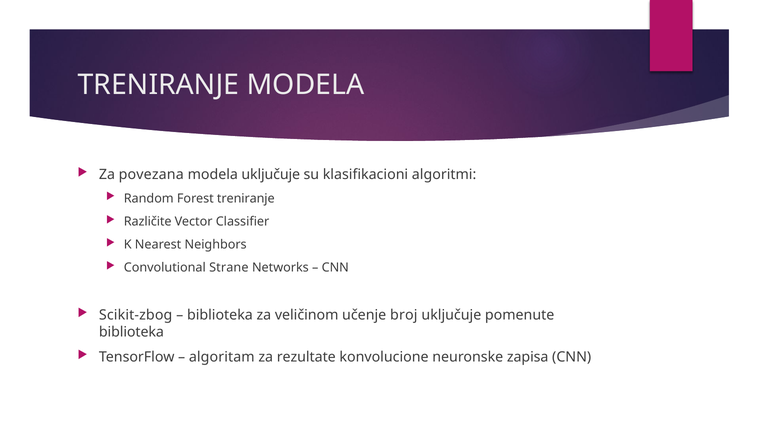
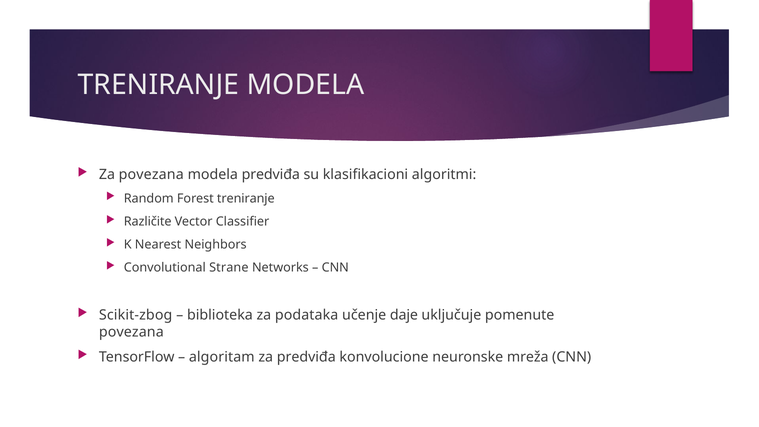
modela uključuje: uključuje -> predviđa
veličinom: veličinom -> podataka
broj: broj -> daje
biblioteka at (131, 332): biblioteka -> povezana
za rezultate: rezultate -> predviđa
zapisa: zapisa -> mreža
